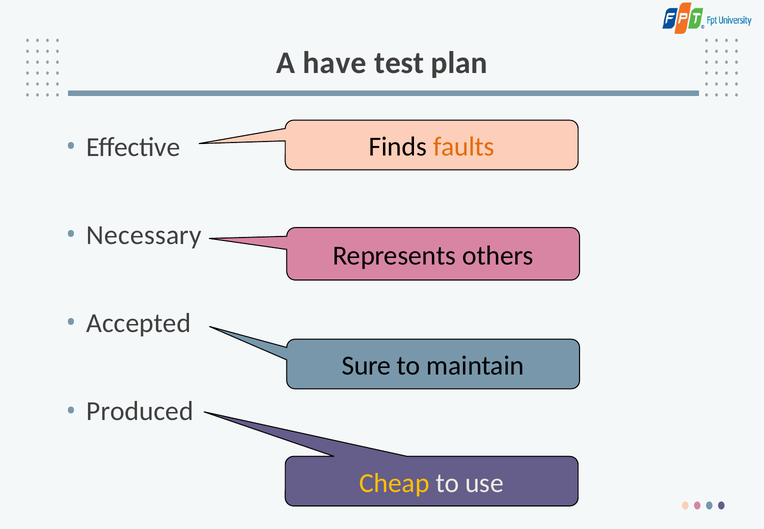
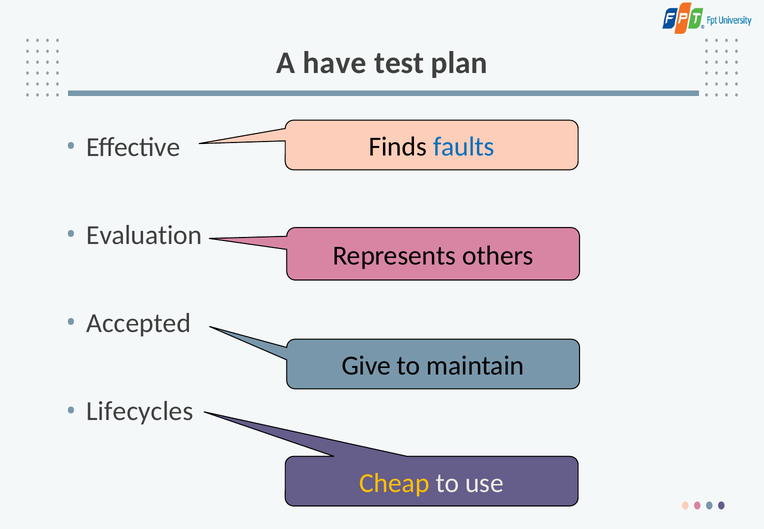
faults colour: orange -> blue
Necessary: Necessary -> Evaluation
Sure: Sure -> Give
Produced: Produced -> Lifecycles
